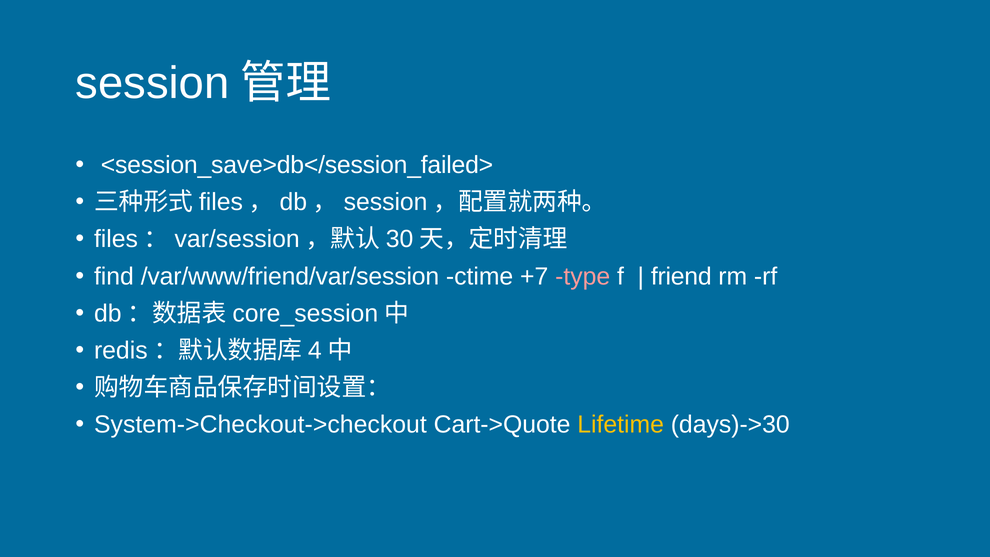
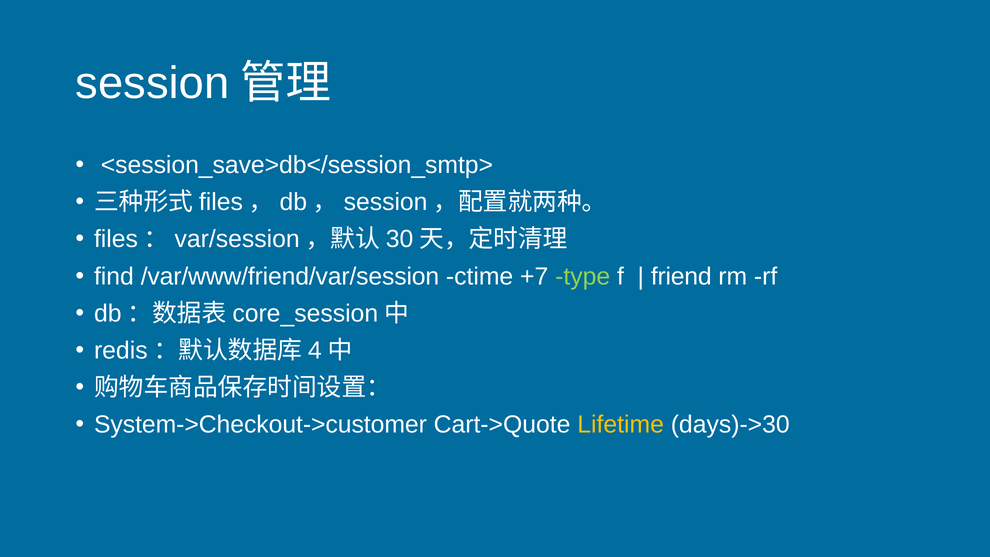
<session_save>db</session_failed>: <session_save>db</session_failed> -> <session_save>db</session_smtp>
type colour: pink -> light green
System->Checkout->checkout: System->Checkout->checkout -> System->Checkout->customer
